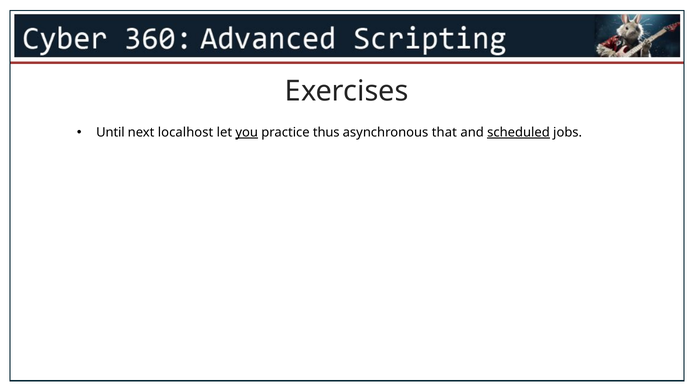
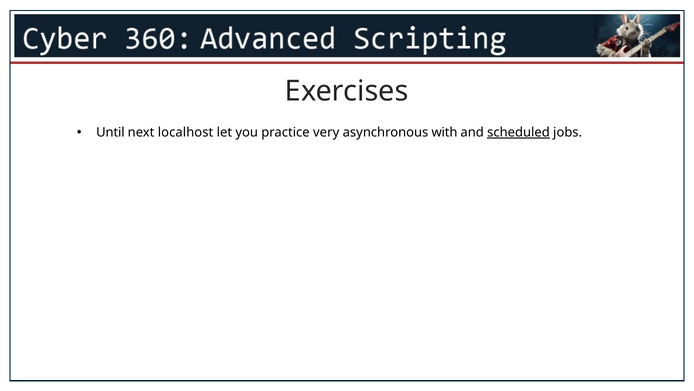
you underline: present -> none
thus: thus -> very
that: that -> with
